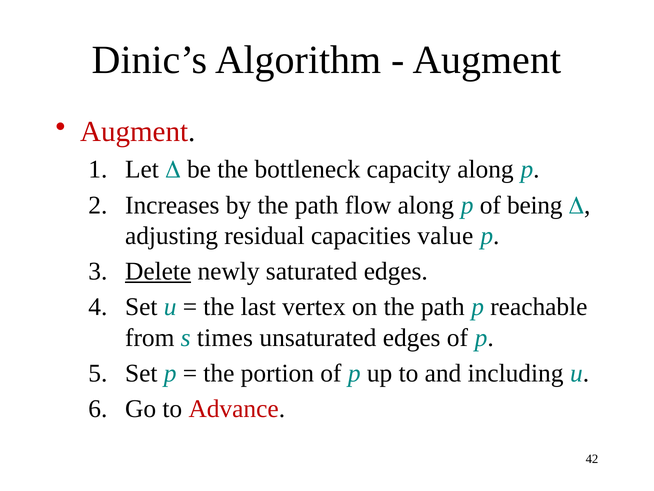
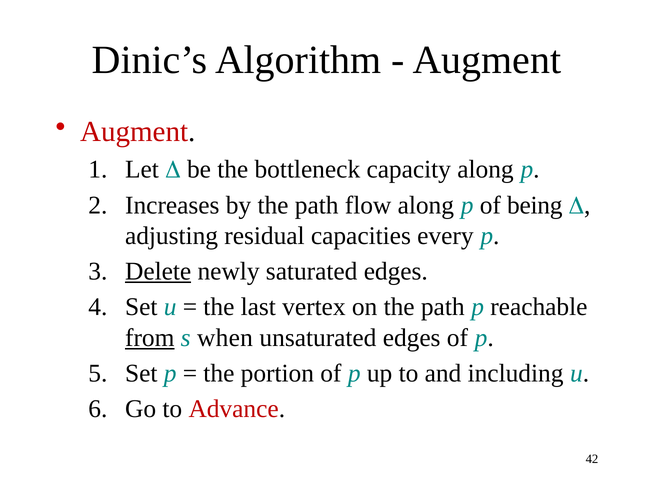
value: value -> every
from underline: none -> present
times: times -> when
